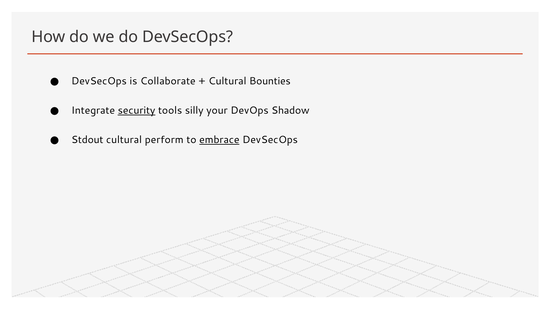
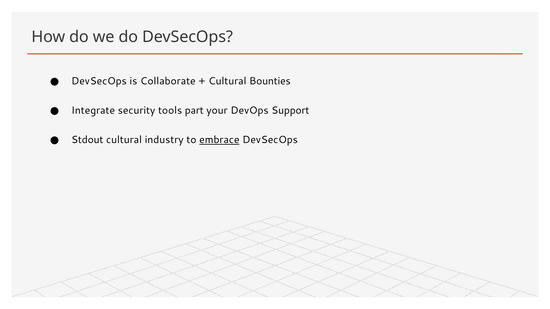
security underline: present -> none
silly: silly -> part
Shadow: Shadow -> Support
perform: perform -> industry
